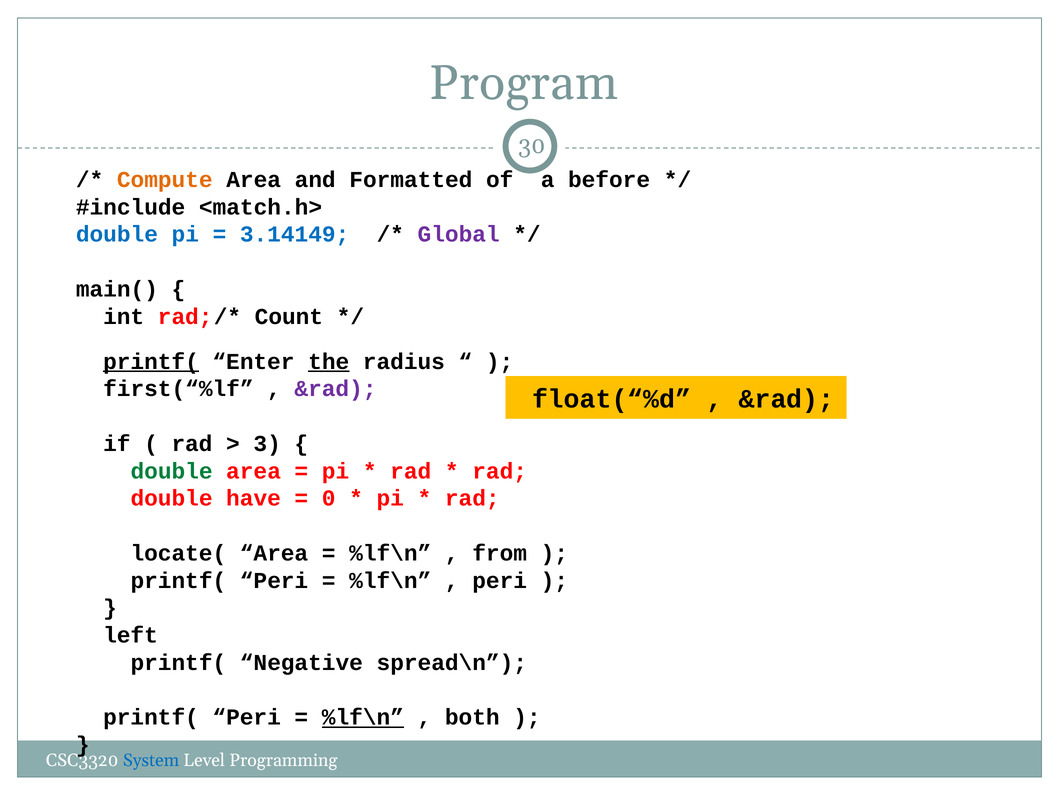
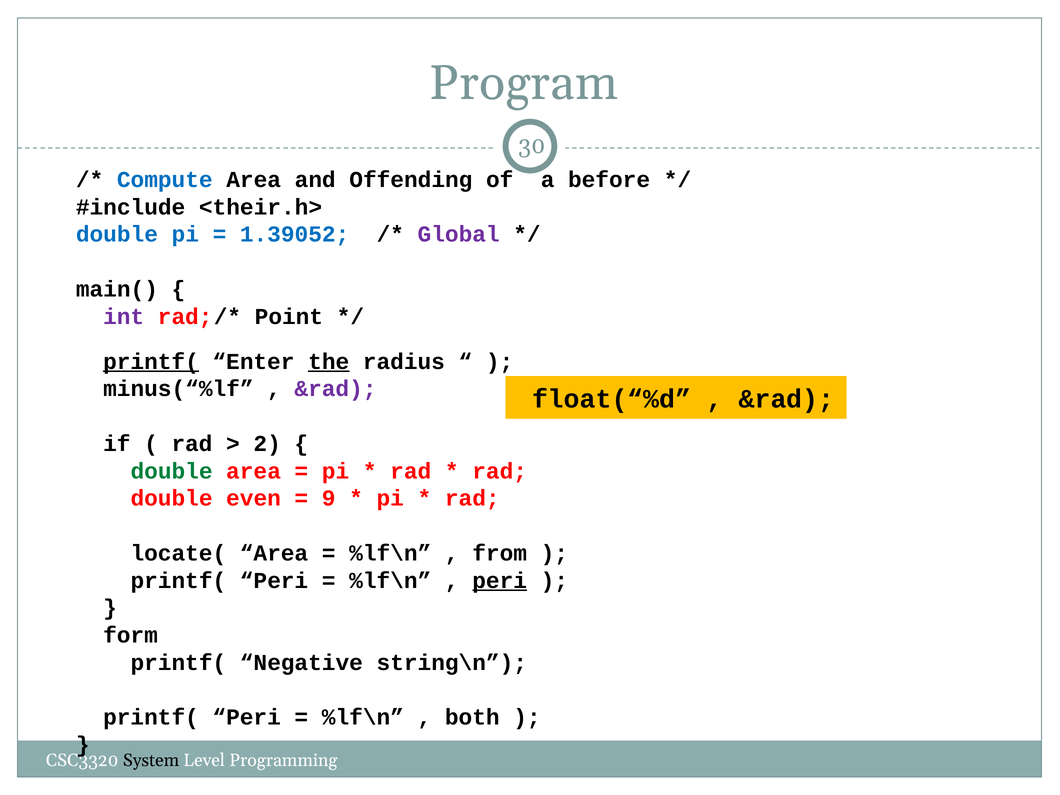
Compute colour: orange -> blue
Formatted: Formatted -> Offending
<match.h>: <match.h> -> <their.h>
3.14149: 3.14149 -> 1.39052
int colour: black -> purple
Count: Count -> Point
first(“%lf: first(“%lf -> minus(“%lf
3: 3 -> 2
have: have -> even
0: 0 -> 9
peri at (500, 581) underline: none -> present
left: left -> form
spread\n: spread\n -> string\n
%lf\n at (363, 717) underline: present -> none
System colour: blue -> black
